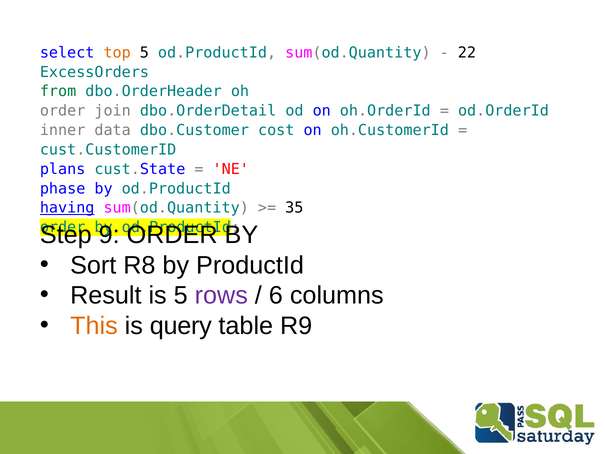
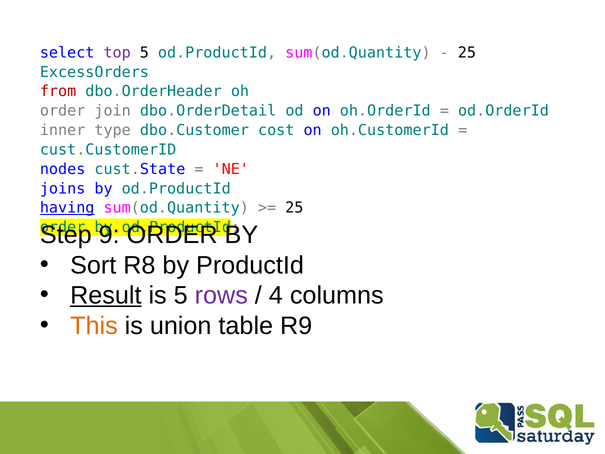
top colour: orange -> purple
22 at (467, 53): 22 -> 25
from colour: green -> red
data: data -> type
plans: plans -> nodes
phase: phase -> joins
35 at (294, 208): 35 -> 25
Result underline: none -> present
6: 6 -> 4
query: query -> union
